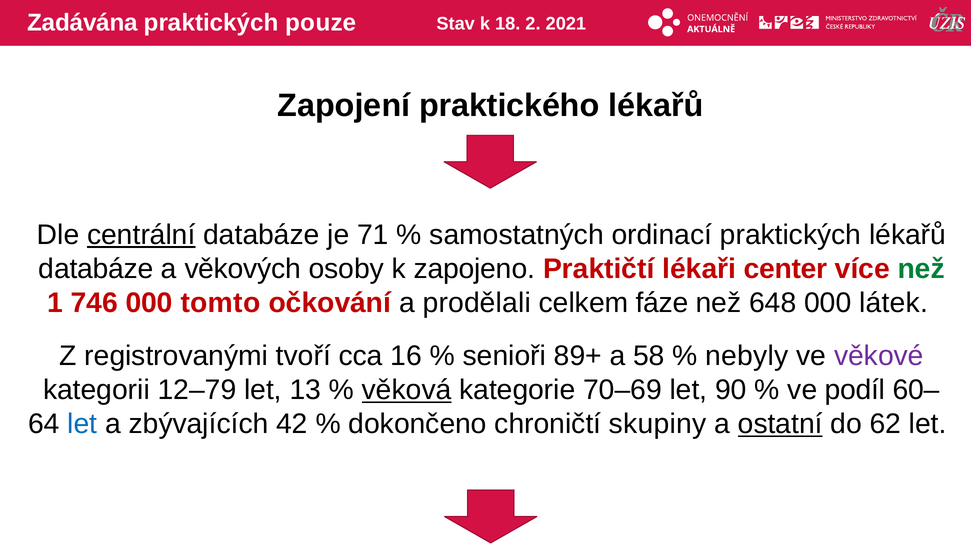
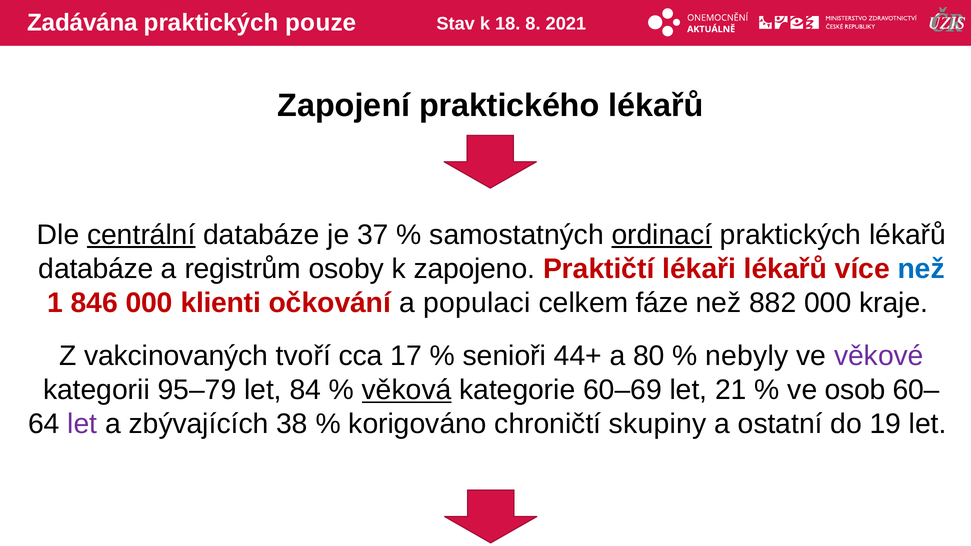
2: 2 -> 8
71: 71 -> 37
ordinací underline: none -> present
věkových: věkových -> registrům
lékaři center: center -> lékařů
než at (921, 269) colour: green -> blue
746: 746 -> 846
tomto: tomto -> klienti
prodělali: prodělali -> populaci
648: 648 -> 882
látek: látek -> kraje
registrovanými: registrovanými -> vakcinovaných
16: 16 -> 17
89+: 89+ -> 44+
58: 58 -> 80
12–79: 12–79 -> 95–79
13: 13 -> 84
70–69: 70–69 -> 60–69
90: 90 -> 21
podíl: podíl -> osob
let at (82, 424) colour: blue -> purple
42: 42 -> 38
dokončeno: dokončeno -> korigováno
ostatní underline: present -> none
62: 62 -> 19
